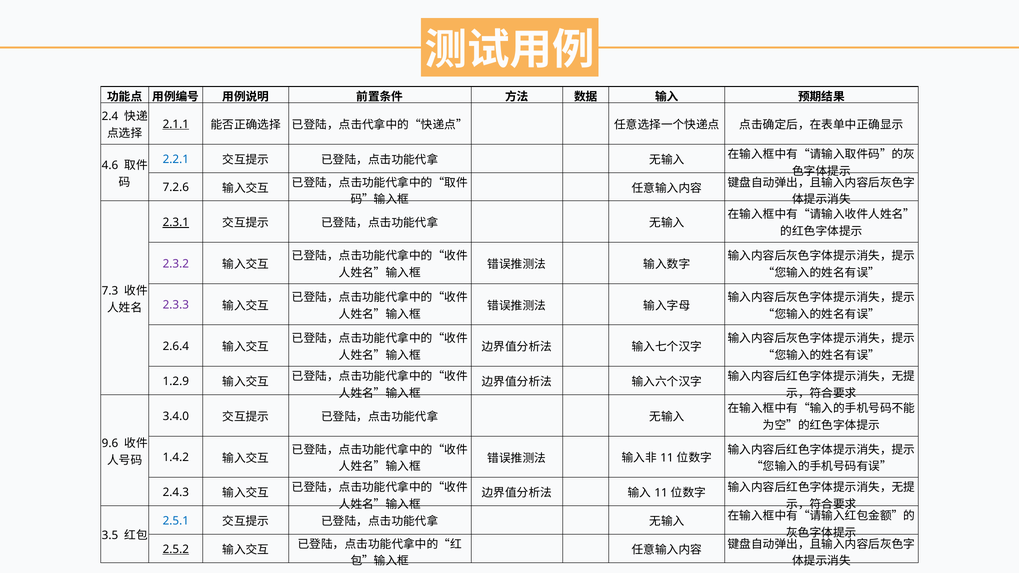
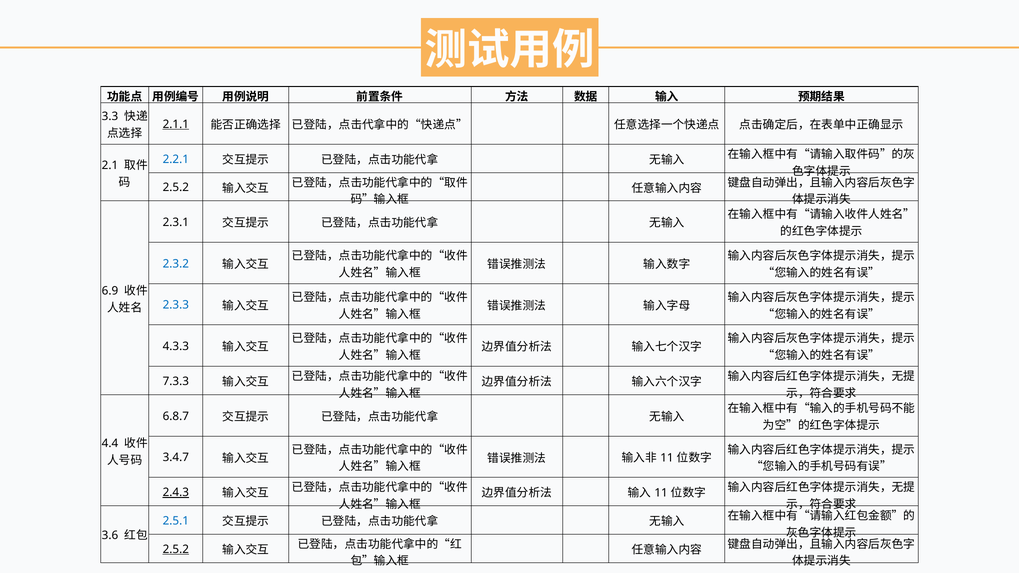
2.4: 2.4 -> 3.3
4.6: 4.6 -> 2.1
7.2.6 at (176, 188): 7.2.6 -> 2.5.2
2.3.1 underline: present -> none
2.3.2 colour: purple -> blue
7.3: 7.3 -> 6.9
2.3.3 colour: purple -> blue
2.6.4: 2.6.4 -> 4.3.3
1.2.9: 1.2.9 -> 7.3.3
3.4.0: 3.4.0 -> 6.8.7
9.6: 9.6 -> 4.4
1.4.2: 1.4.2 -> 3.4.7
2.4.3 underline: none -> present
3.5: 3.5 -> 3.6
